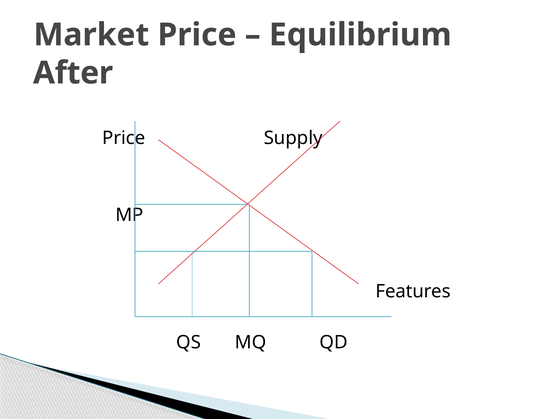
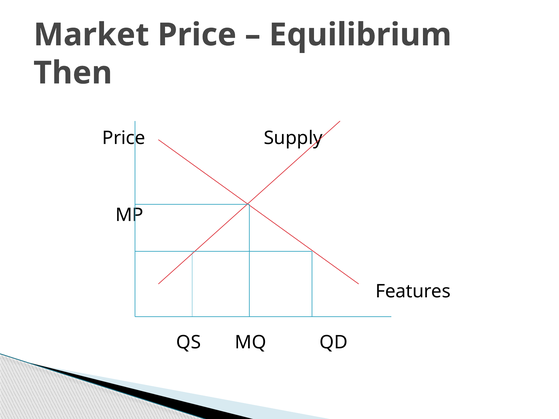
After: After -> Then
